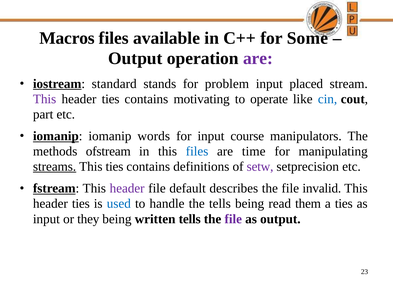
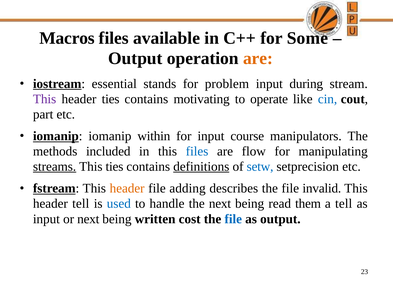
are at (258, 58) colour: purple -> orange
standard: standard -> essential
placed: placed -> during
words: words -> within
ofstream: ofstream -> included
time: time -> flow
definitions underline: none -> present
setw colour: purple -> blue
header at (127, 188) colour: purple -> orange
default: default -> adding
ties at (81, 203): ties -> tell
the tells: tells -> next
a ties: ties -> tell
or they: they -> next
written tells: tells -> cost
file at (233, 219) colour: purple -> blue
